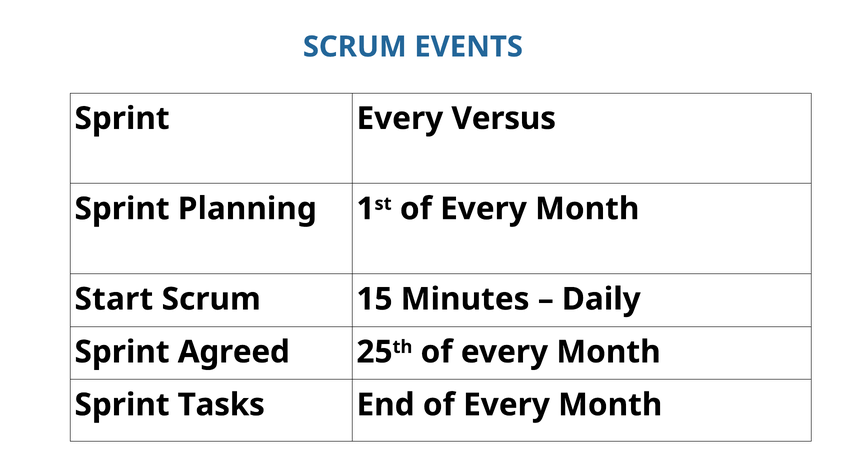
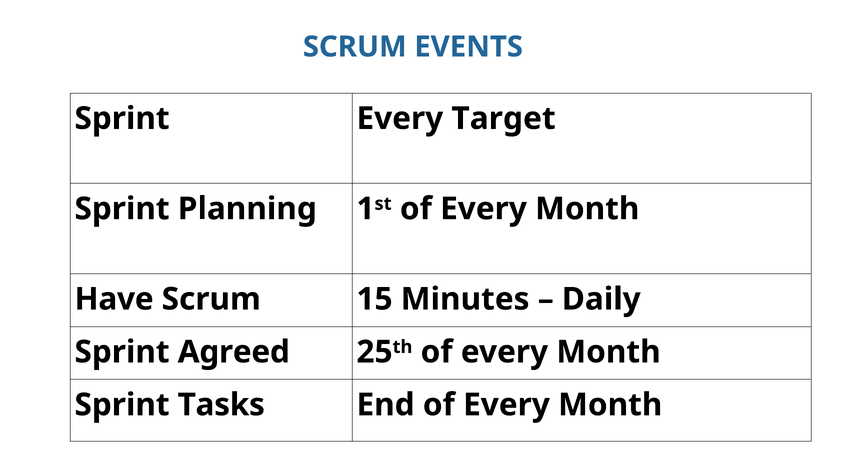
Versus: Versus -> Target
Start: Start -> Have
